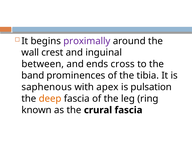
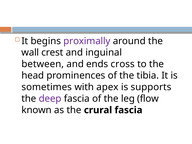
band: band -> head
saphenous: saphenous -> sometimes
pulsation: pulsation -> supports
deep colour: orange -> purple
ring: ring -> flow
